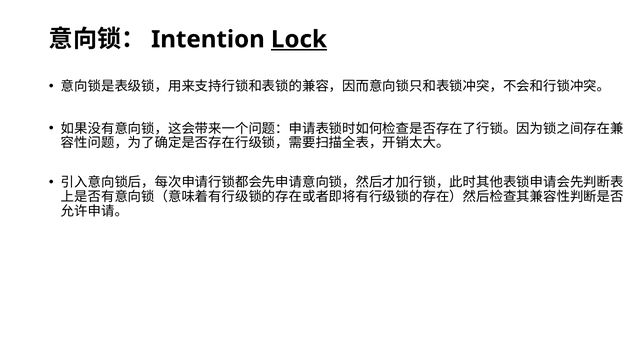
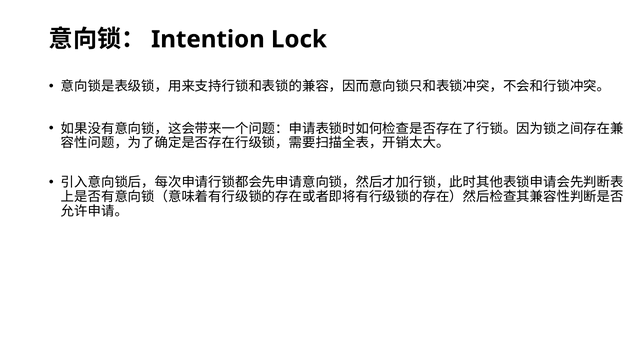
Lock underline: present -> none
